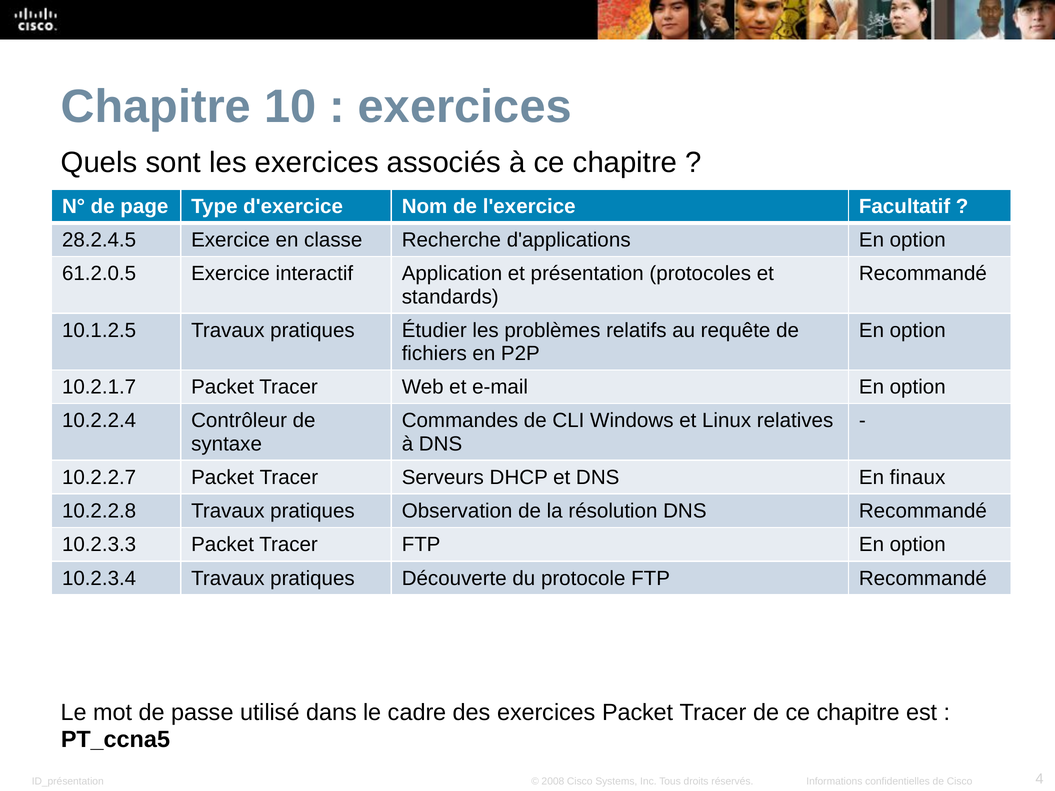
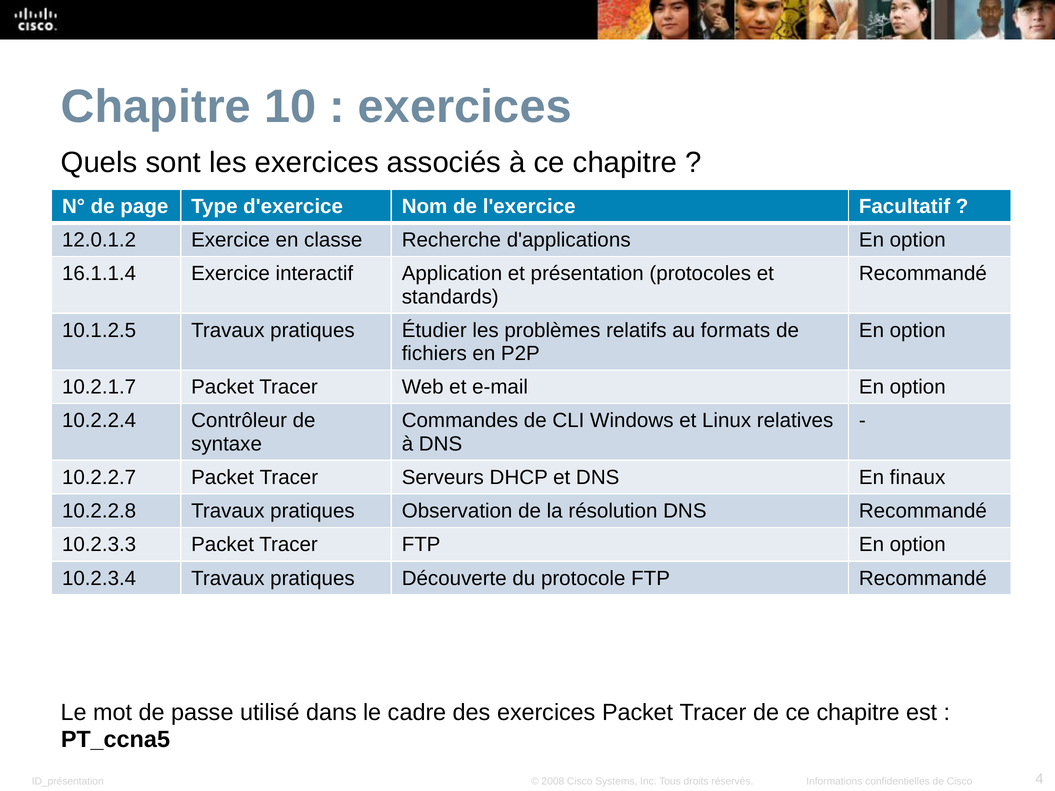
28.2.4.5: 28.2.4.5 -> 12.0.1.2
61.2.0.5: 61.2.0.5 -> 16.1.1.4
requête: requête -> formats
